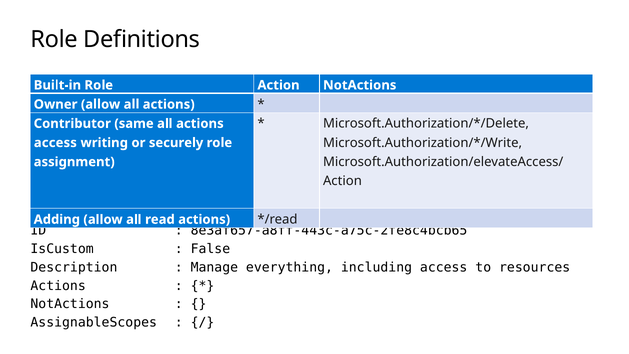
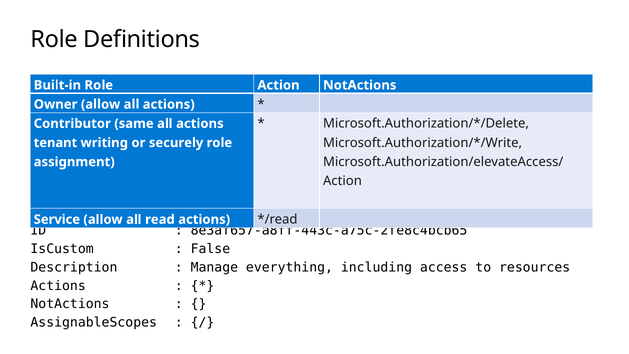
access at (55, 143): access -> tenant
Adding: Adding -> Service
